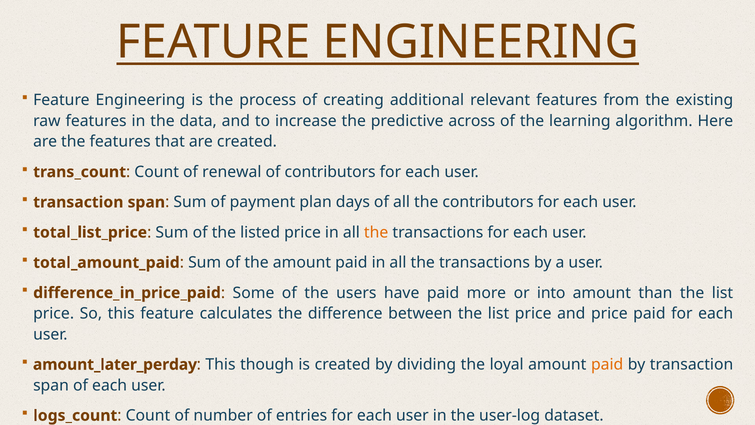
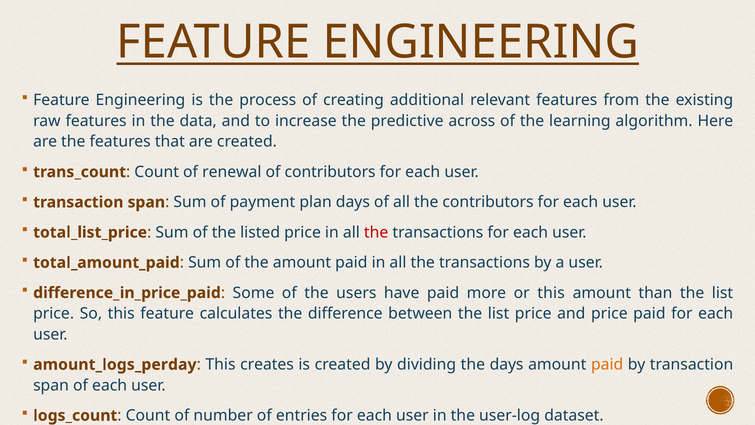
the at (376, 232) colour: orange -> red
or into: into -> this
amount_later_perday: amount_later_perday -> amount_logs_perday
though: though -> creates
the loyal: loyal -> days
